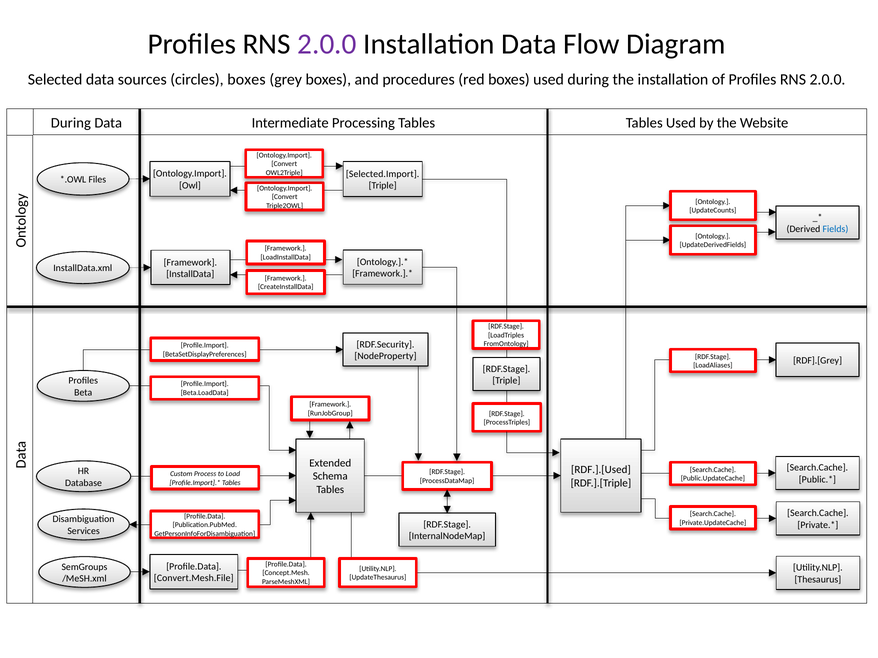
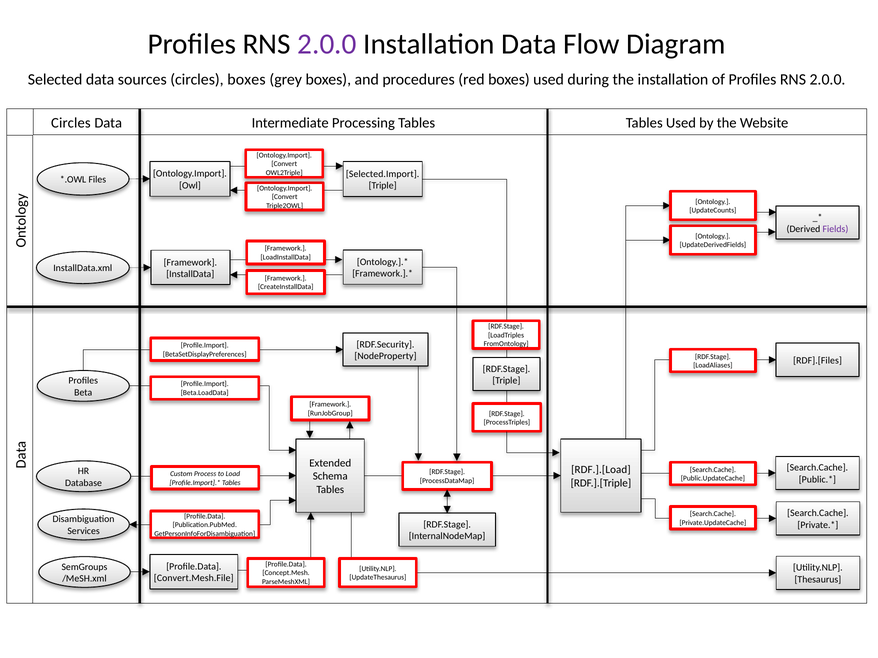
During at (71, 123): During -> Circles
Fields colour: blue -> purple
RDF].[Grey: RDF].[Grey -> RDF].[Files
RDF.].[Used: RDF.].[Used -> RDF.].[Load
